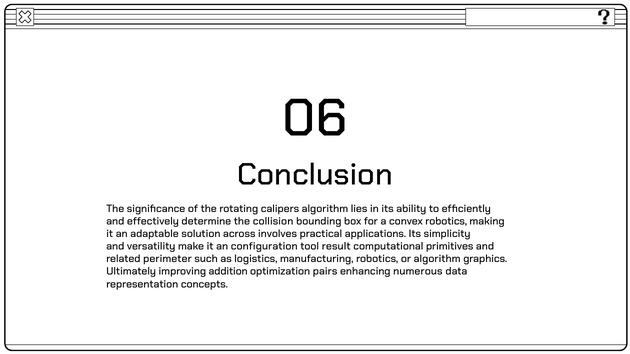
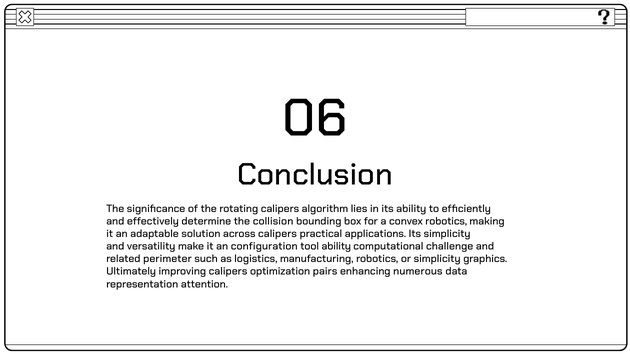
across involves: involves -> calipers
tool result: result -> ability
primitives: primitives -> challenge
or algorithm: algorithm -> simplicity
improving addition: addition -> calipers
concepts: concepts -> attention
